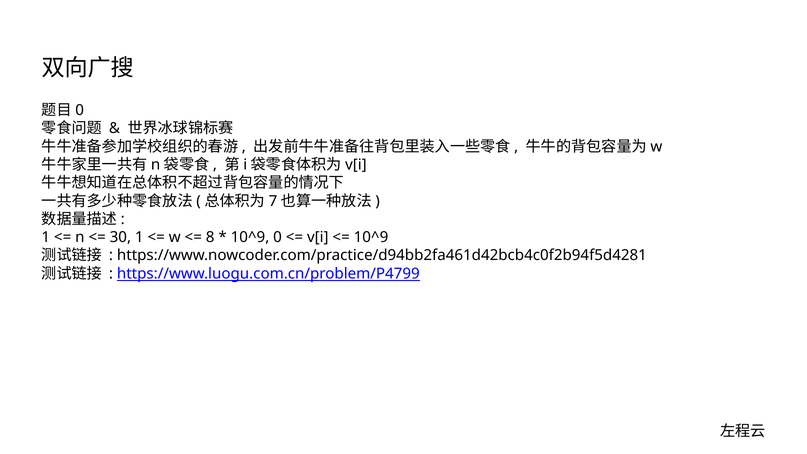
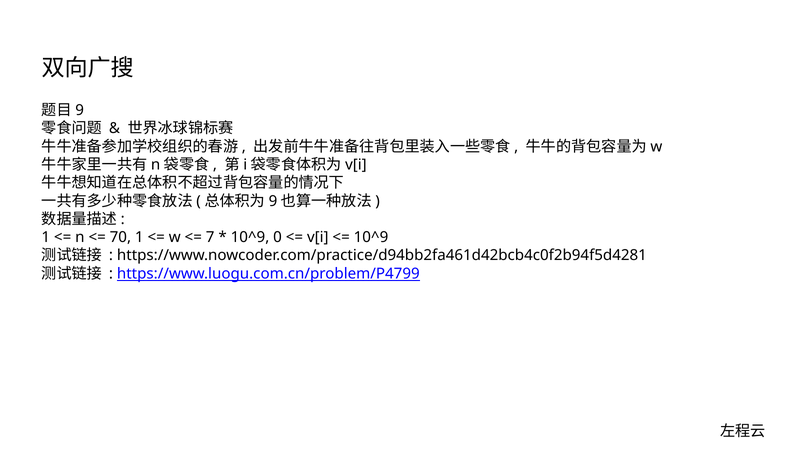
0 at (80, 110): 0 -> 9
7 at (273, 201): 7 -> 9
30: 30 -> 70
8: 8 -> 7
